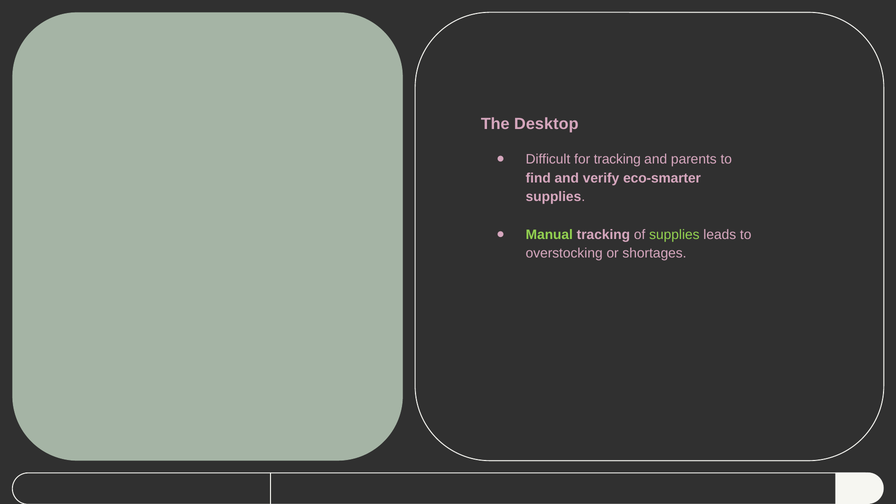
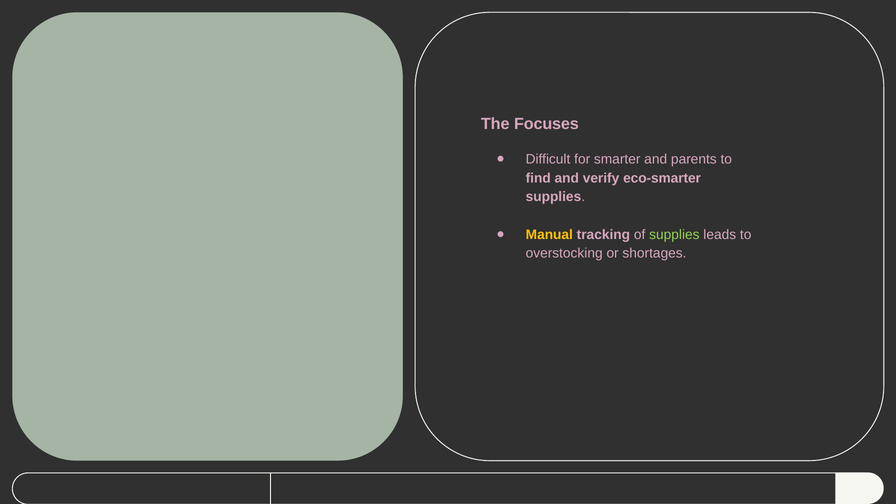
Desktop: Desktop -> Focuses
for tracking: tracking -> smarter
Manual colour: light green -> yellow
